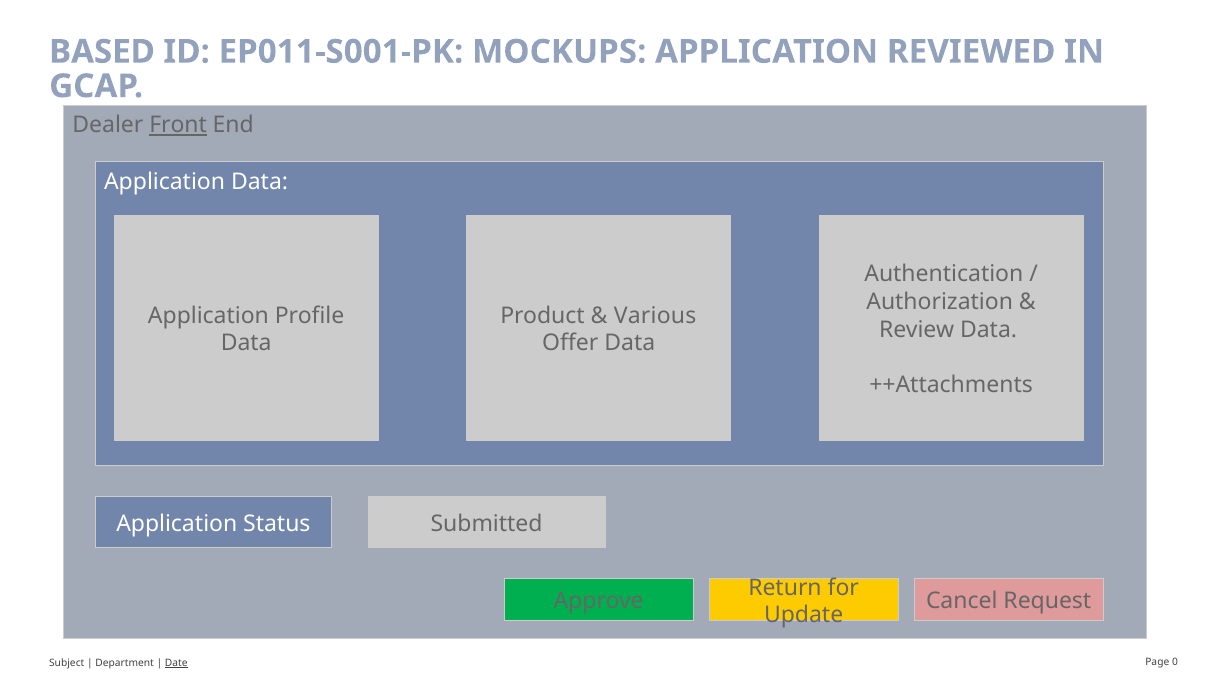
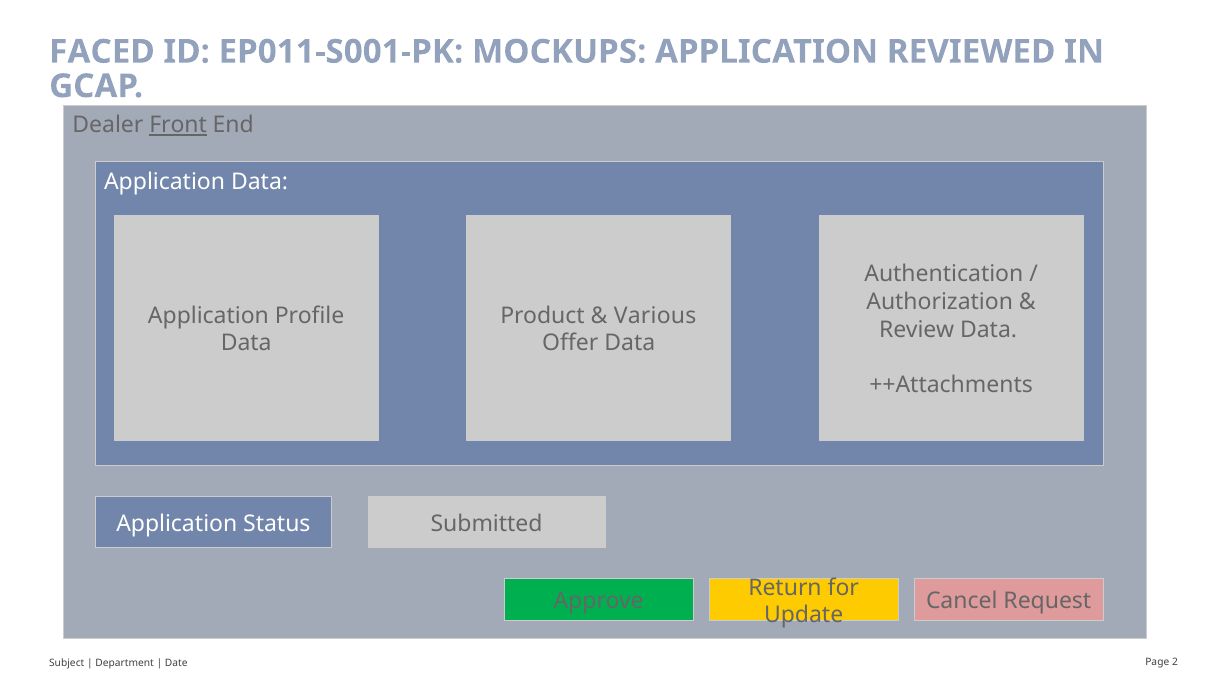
BASED: BASED -> FACED
Date underline: present -> none
0: 0 -> 2
